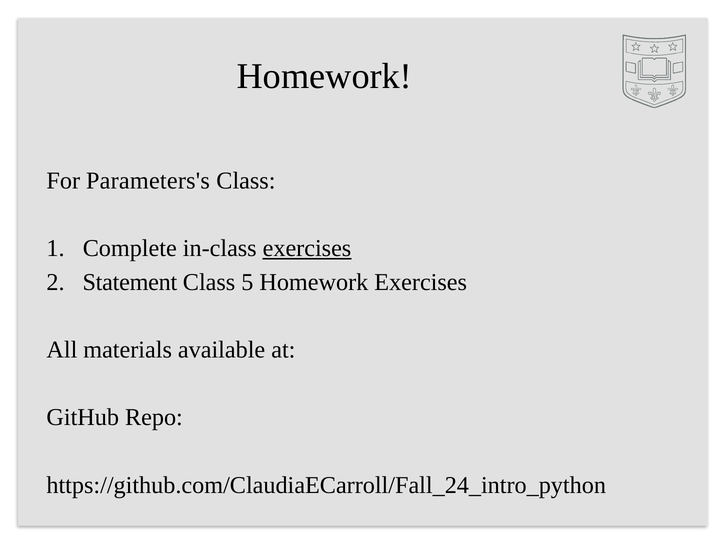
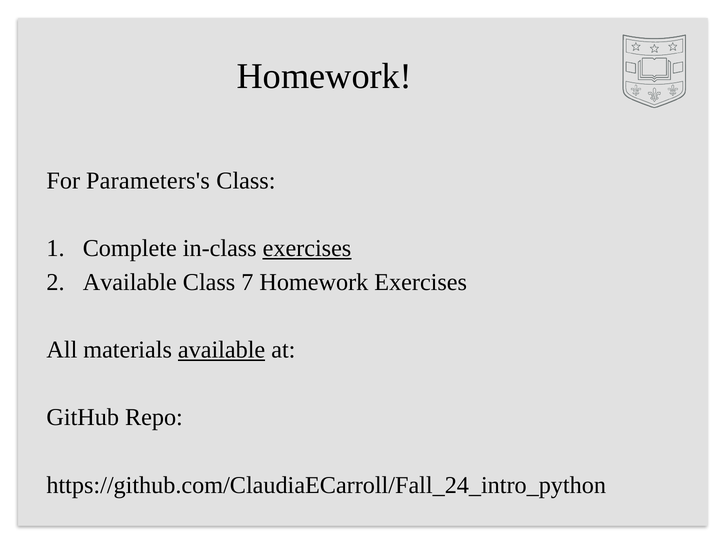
Statement at (130, 282): Statement -> Available
5: 5 -> 7
available at (222, 350) underline: none -> present
